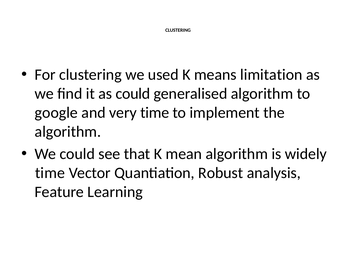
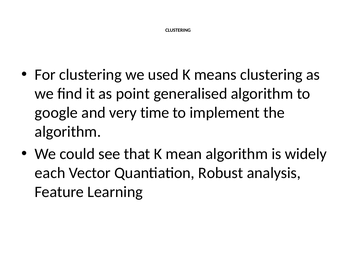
means limitation: limitation -> clustering
as could: could -> point
time at (50, 173): time -> each
